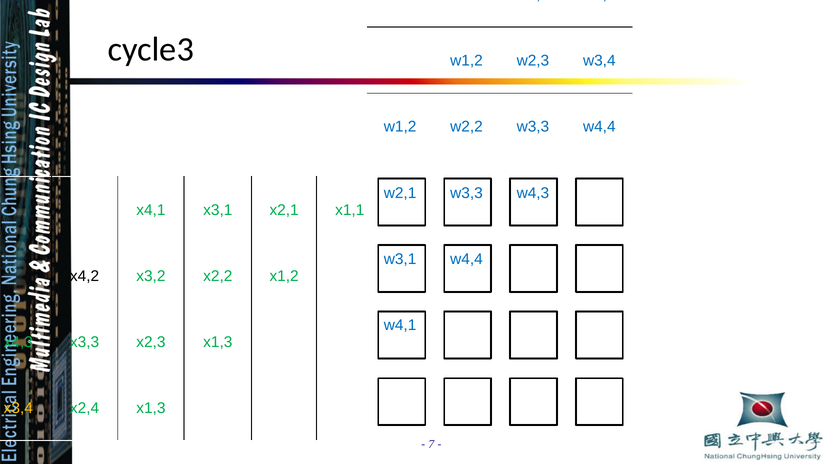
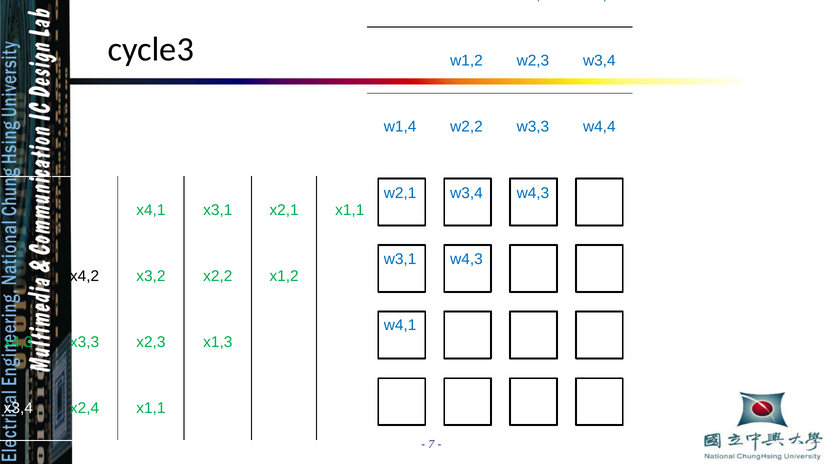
w1,2 at (400, 127): w1,2 -> w1,4
w2,1 w3,3: w3,3 -> w3,4
w3,1 w4,4: w4,4 -> w4,3
x3,4 colour: yellow -> white
x2,4 x1,3: x1,3 -> x1,1
